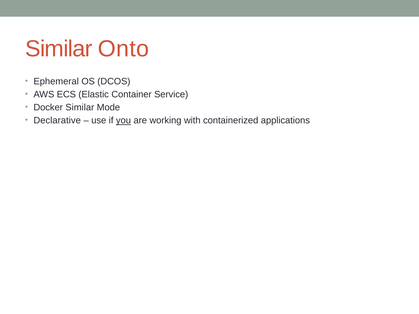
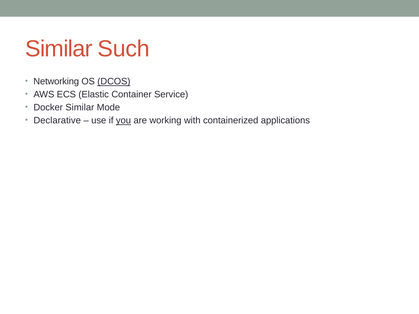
Onto: Onto -> Such
Ephemeral: Ephemeral -> Networking
DCOS underline: none -> present
